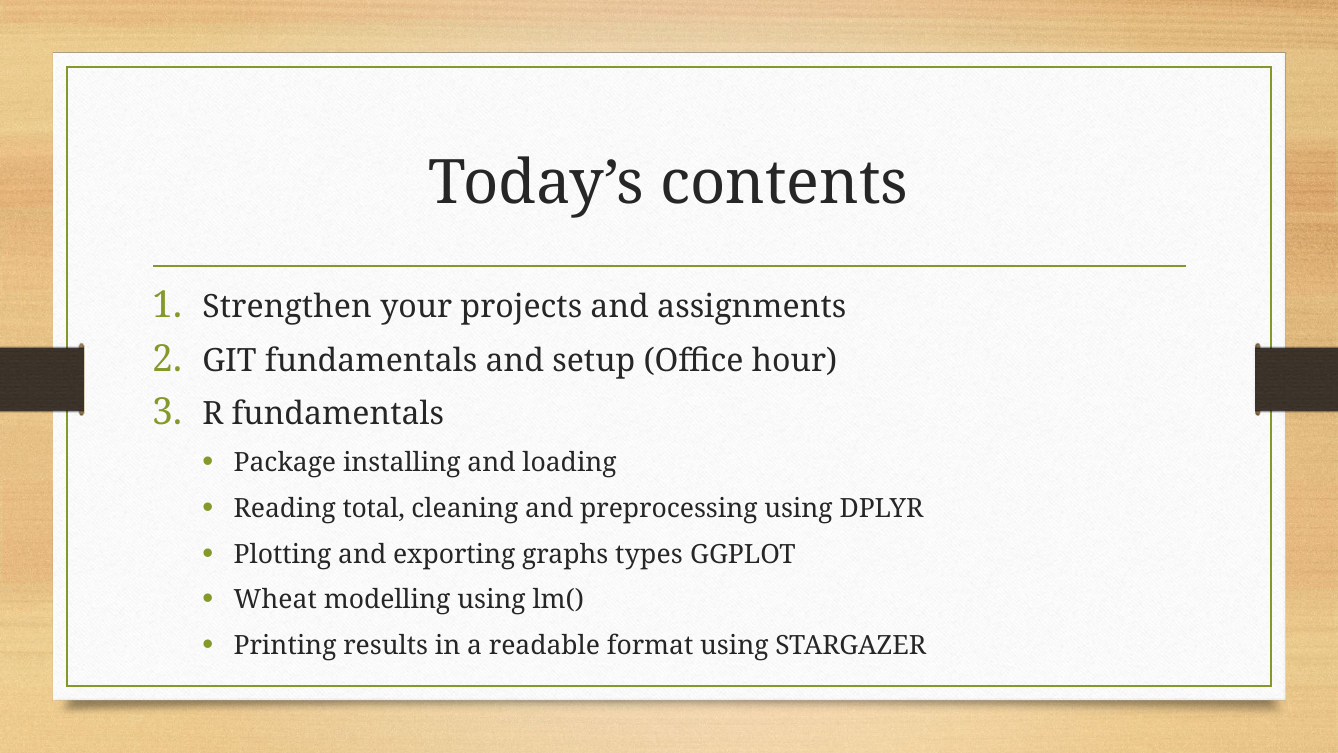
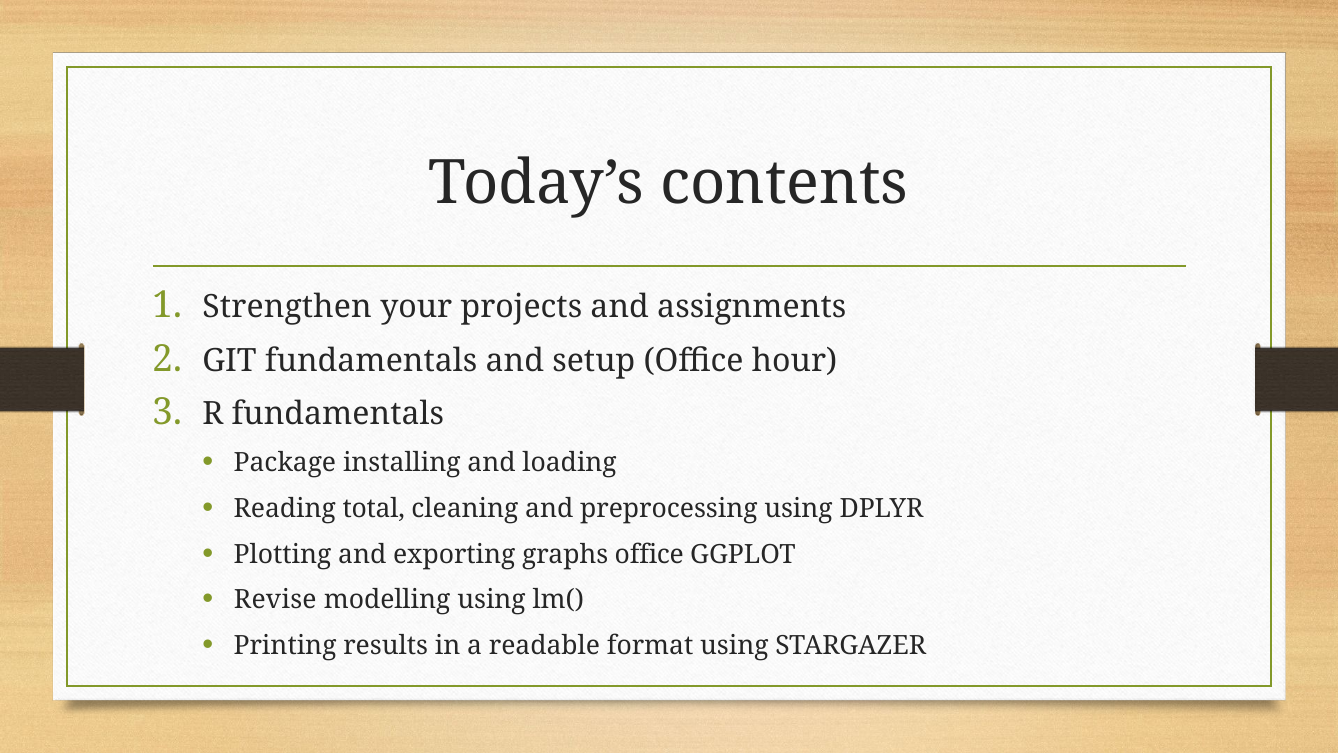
graphs types: types -> office
Wheat: Wheat -> Revise
